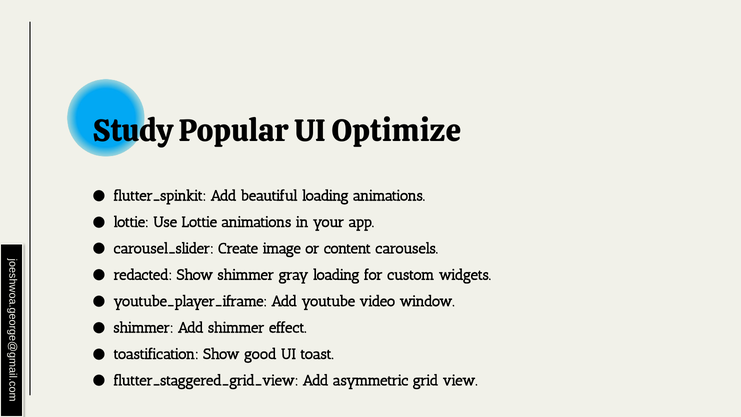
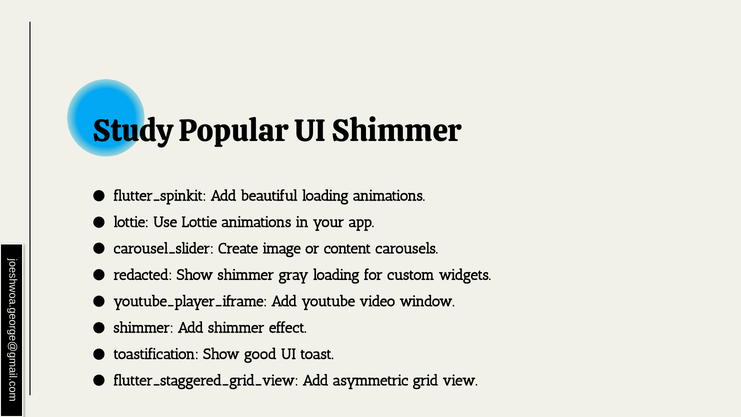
UI Optimize: Optimize -> Shimmer
